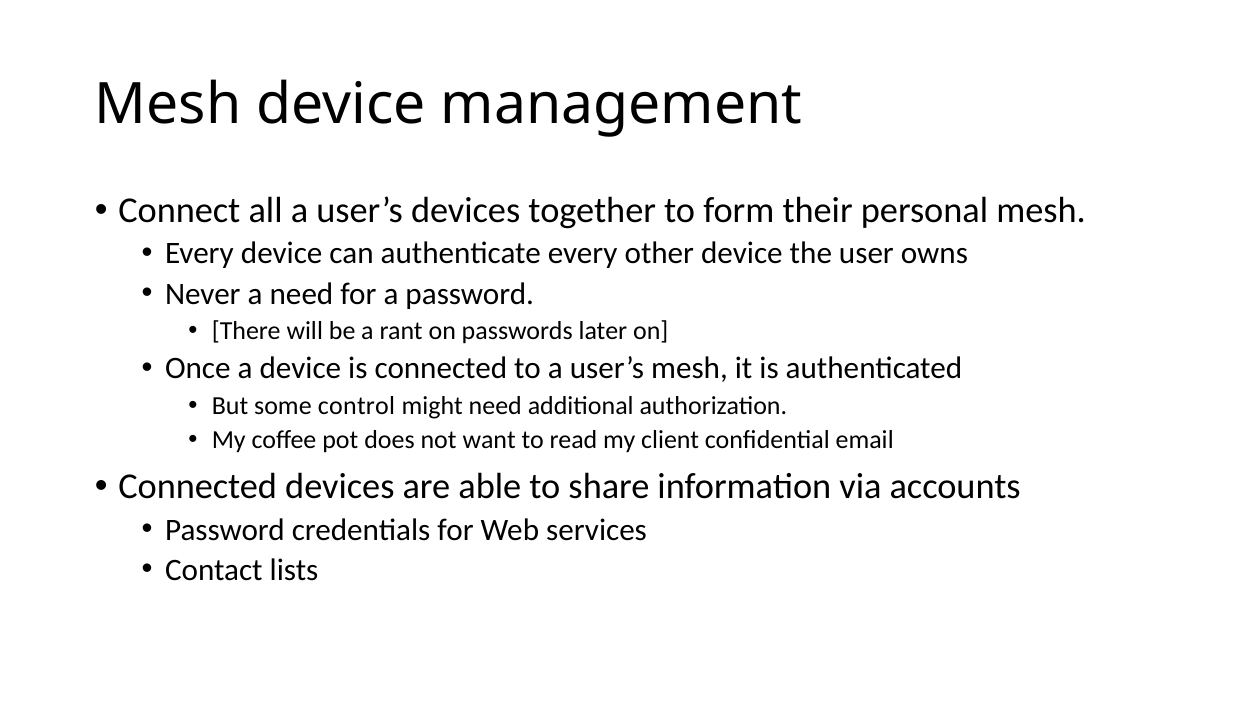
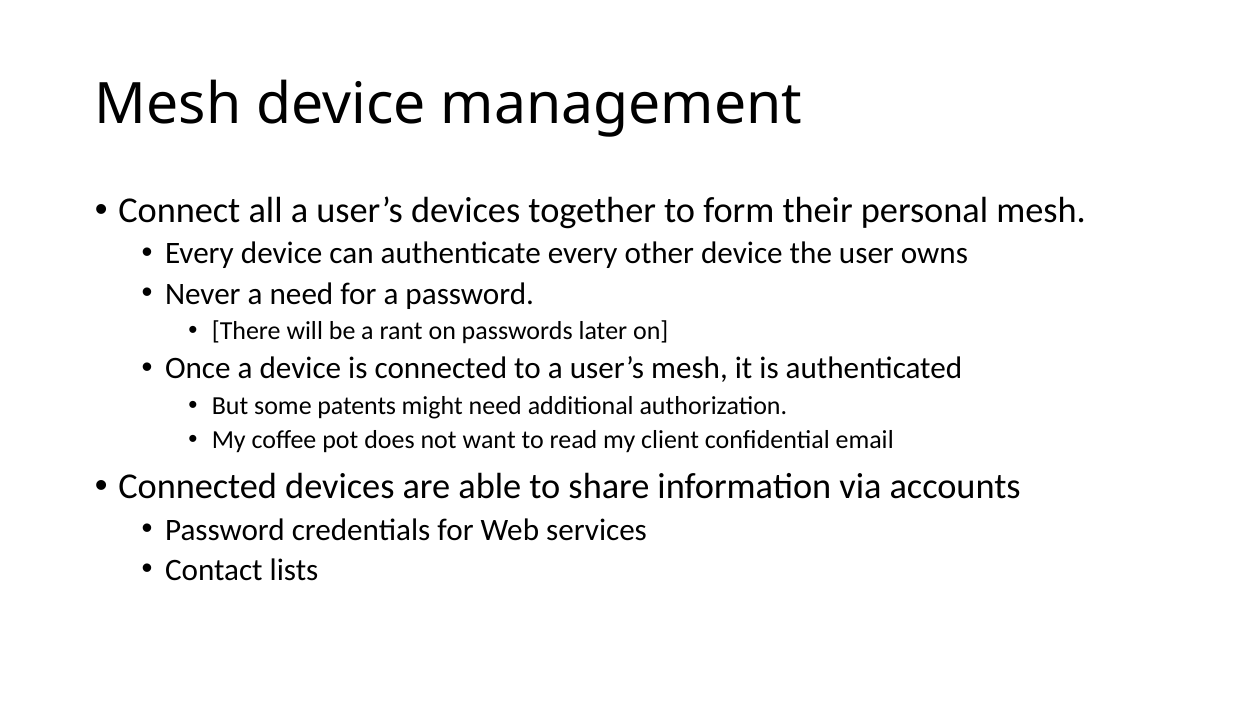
control: control -> patents
